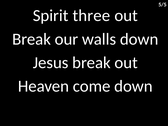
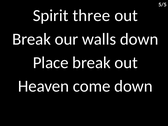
Jesus: Jesus -> Place
